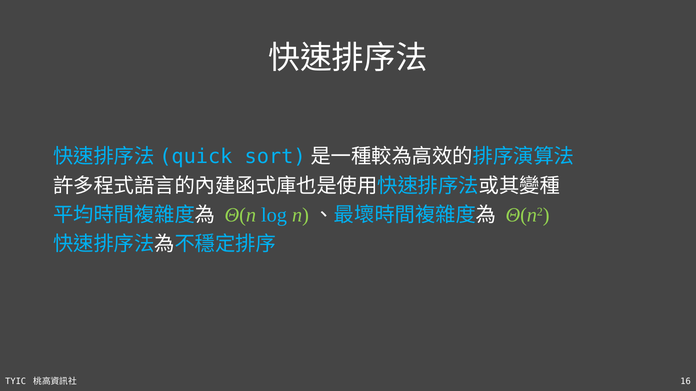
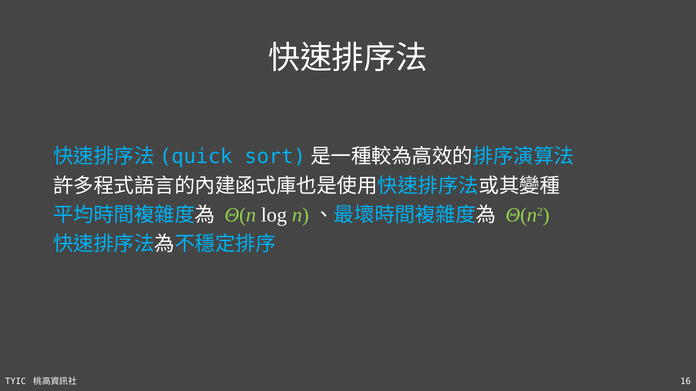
log colour: light blue -> white
